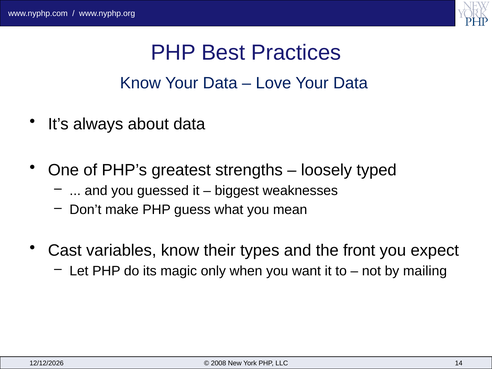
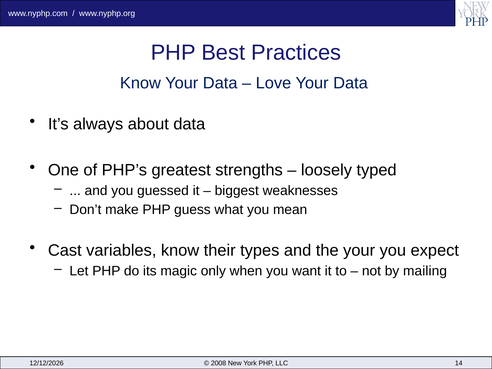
the front: front -> your
